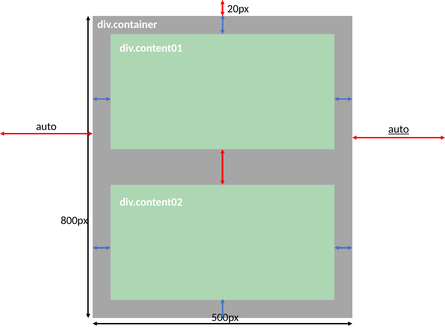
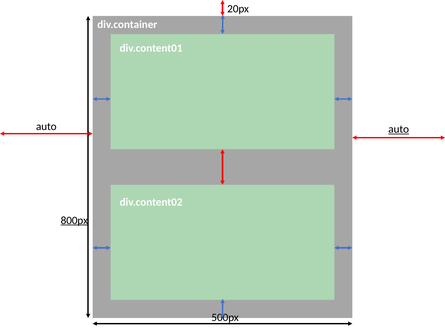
800px underline: none -> present
